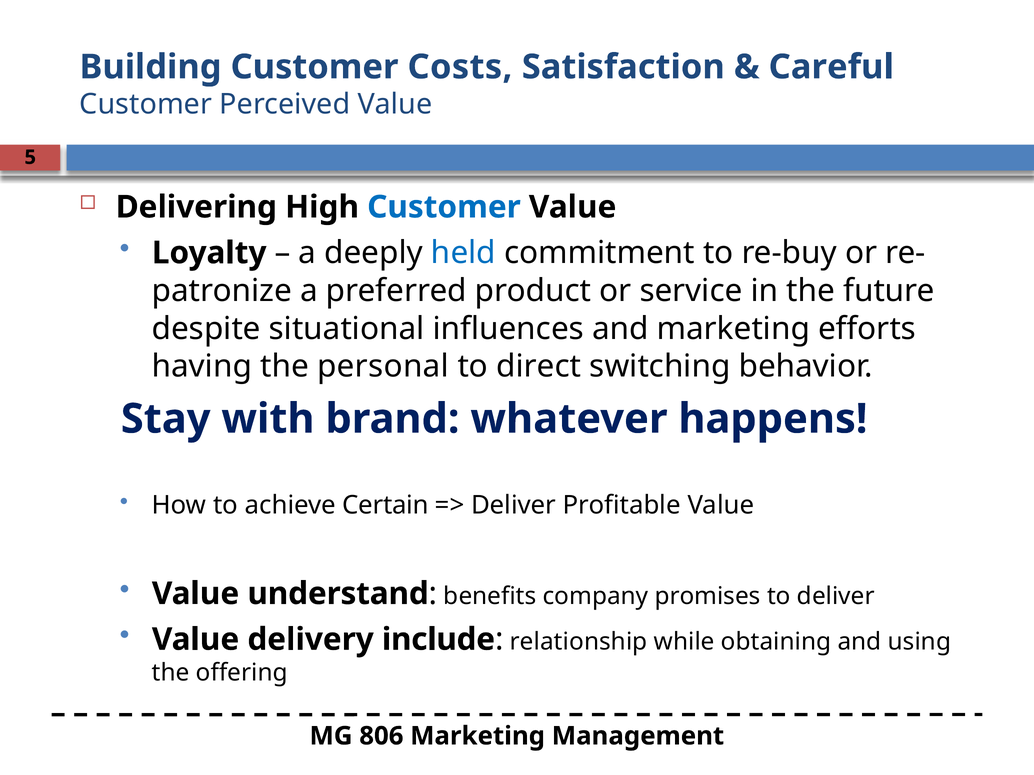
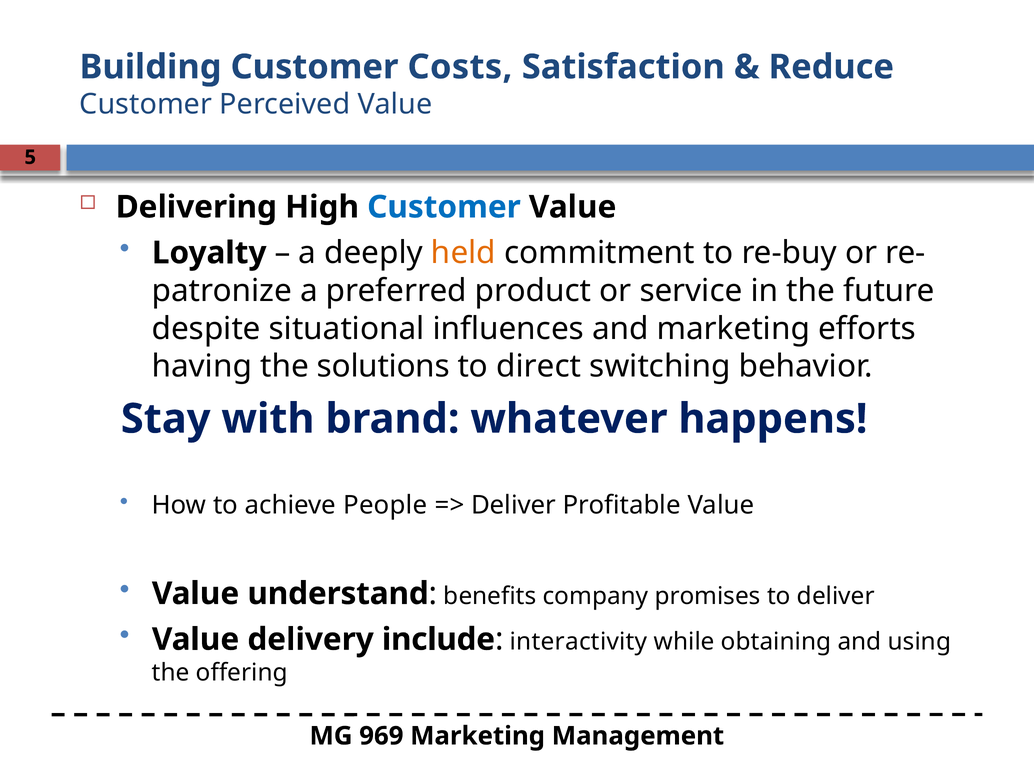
Careful: Careful -> Reduce
held colour: blue -> orange
personal: personal -> solutions
Certain: Certain -> People
relationship: relationship -> interactivity
806: 806 -> 969
